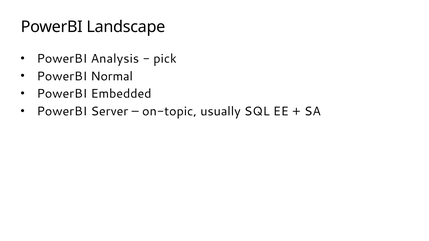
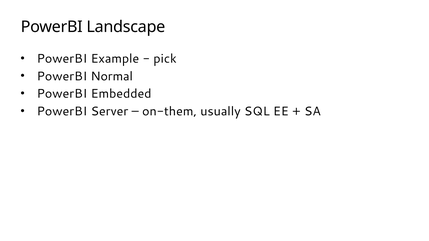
Analysis: Analysis -> Example
on-topic: on-topic -> on-them
